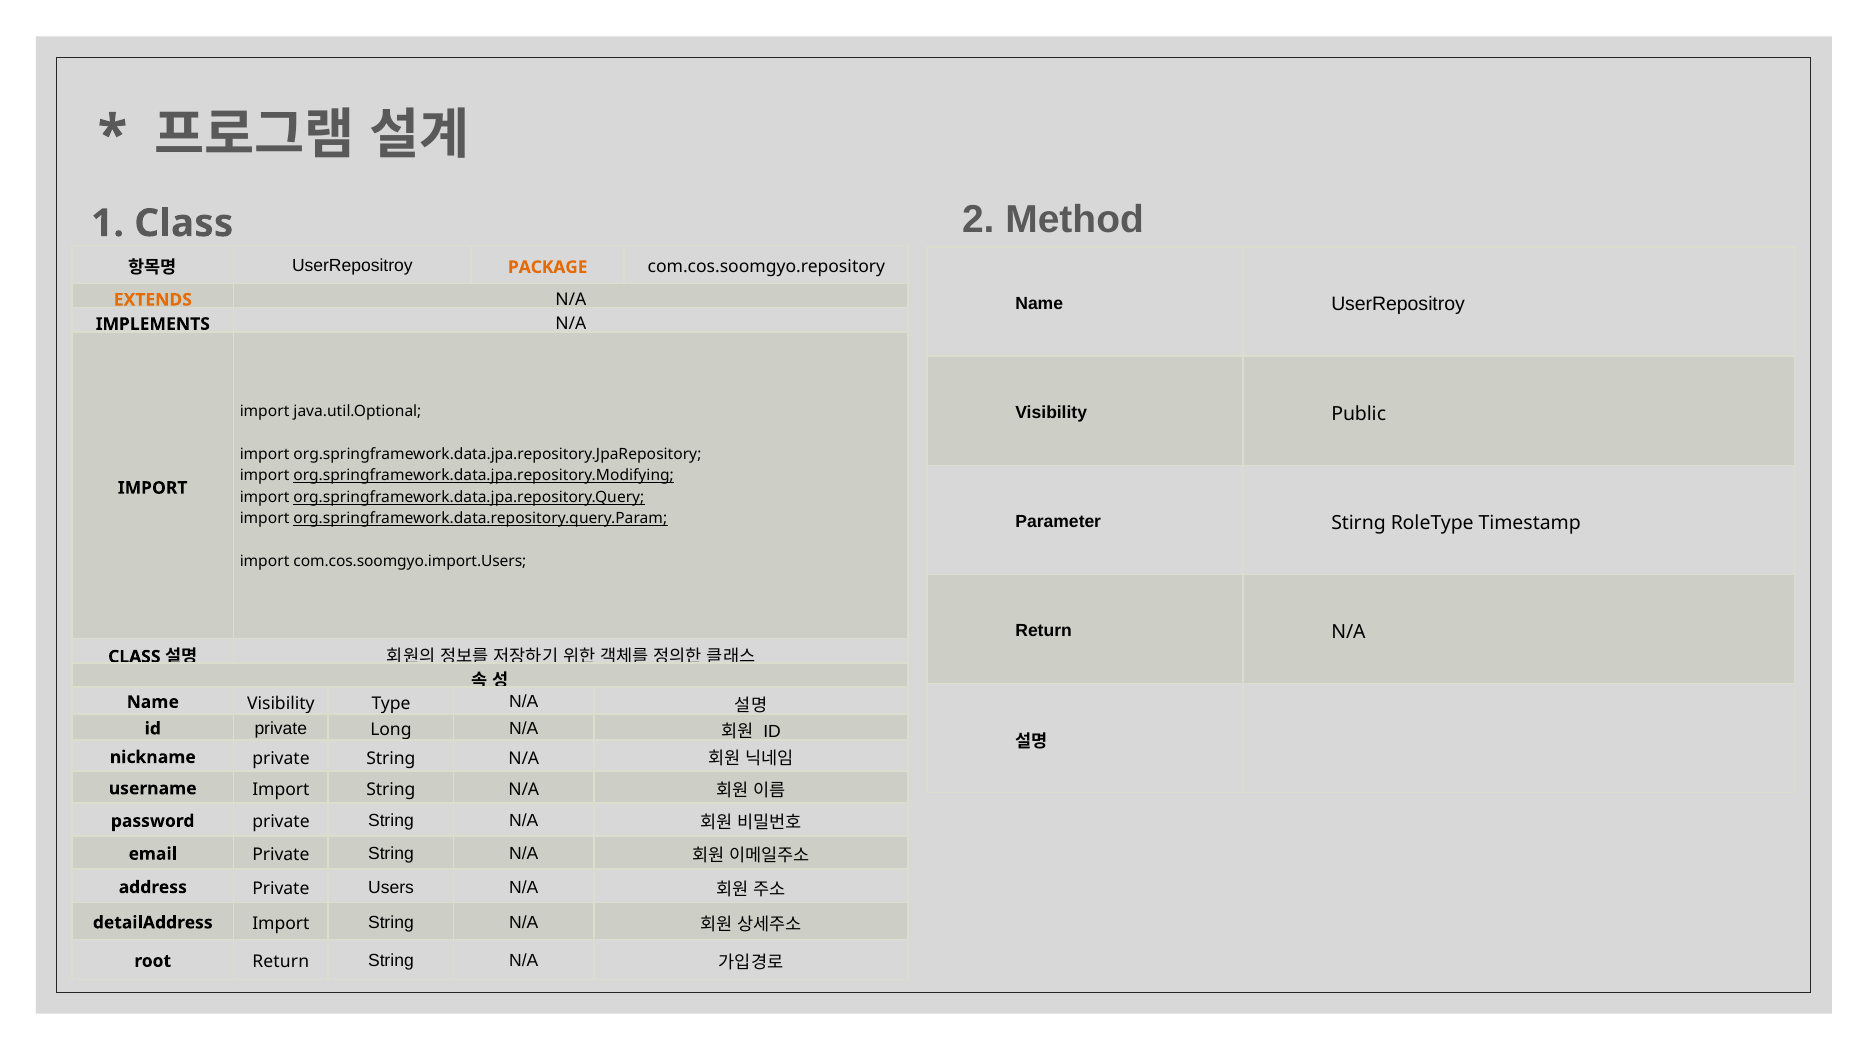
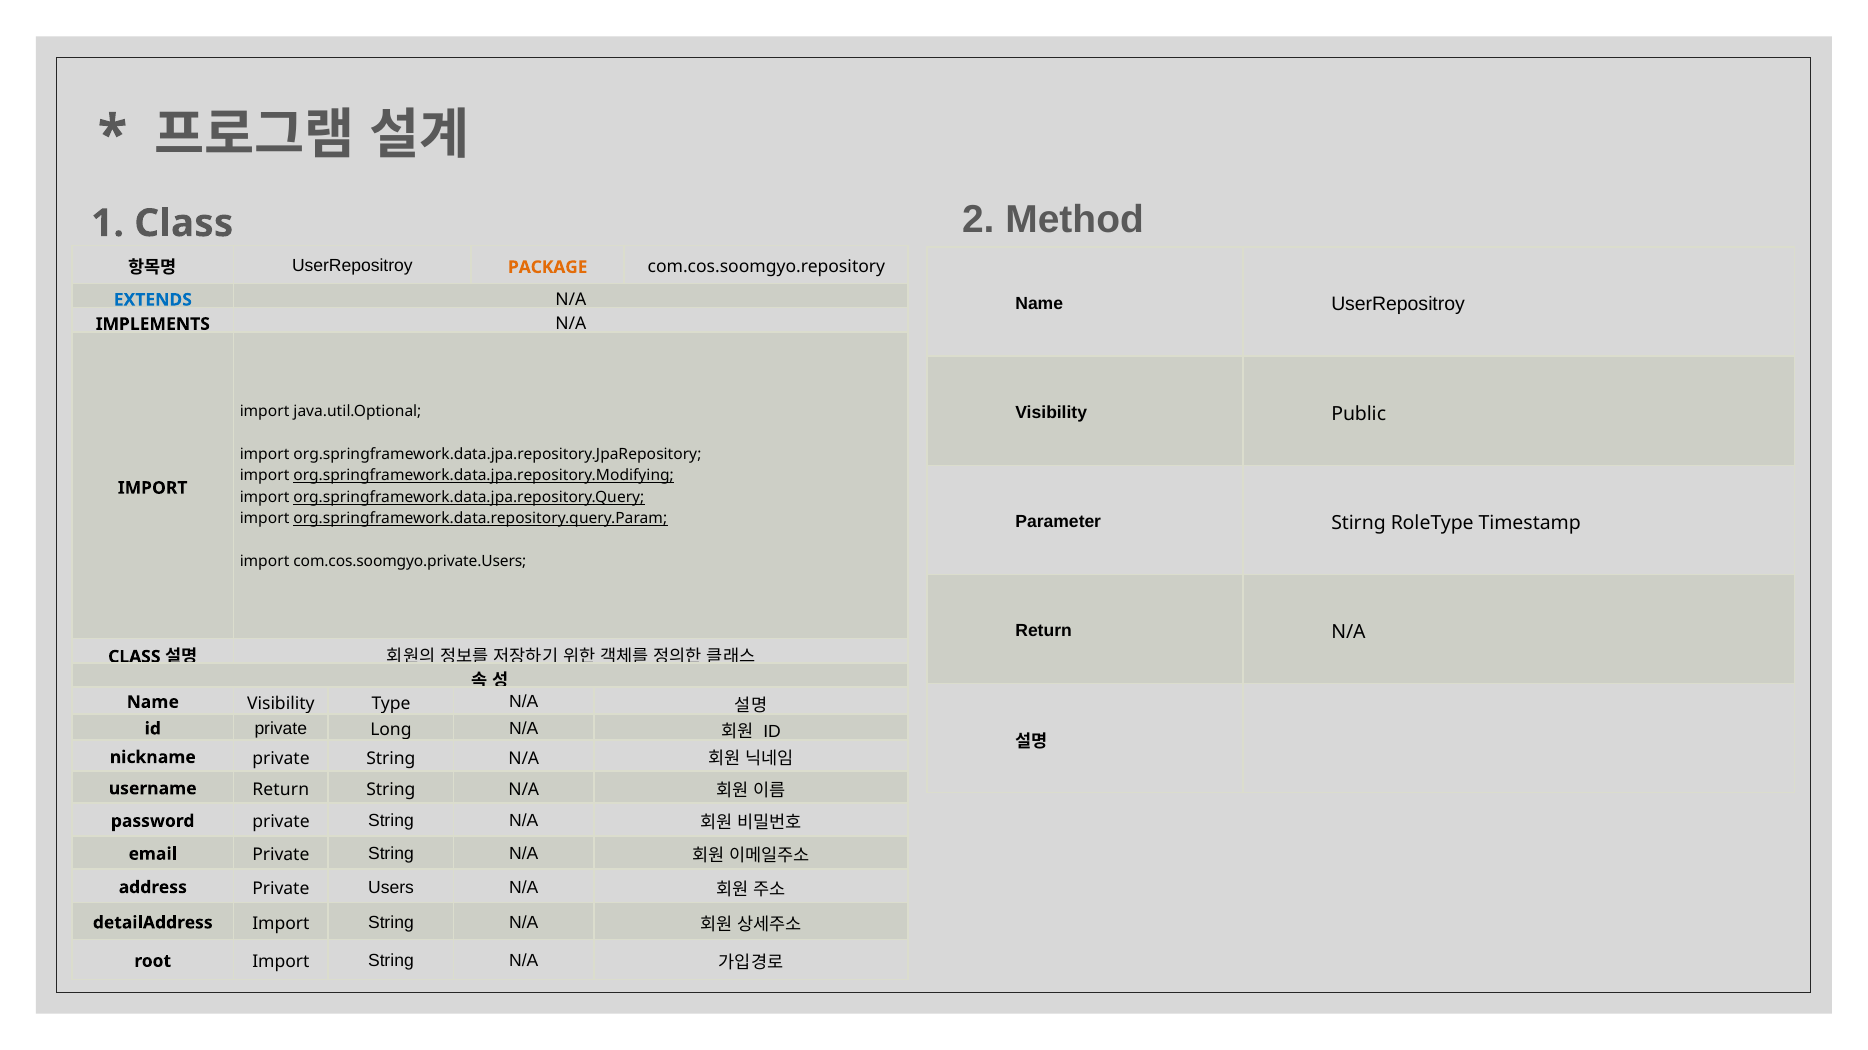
EXTENDS colour: orange -> blue
com.cos.soomgyo.import.Users: com.cos.soomgyo.import.Users -> com.cos.soomgyo.private.Users
username Import: Import -> Return
root Return: Return -> Import
